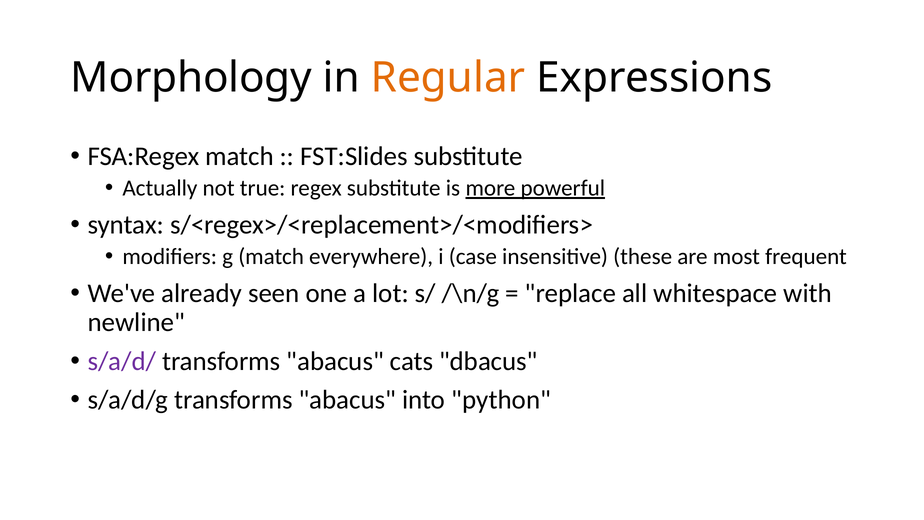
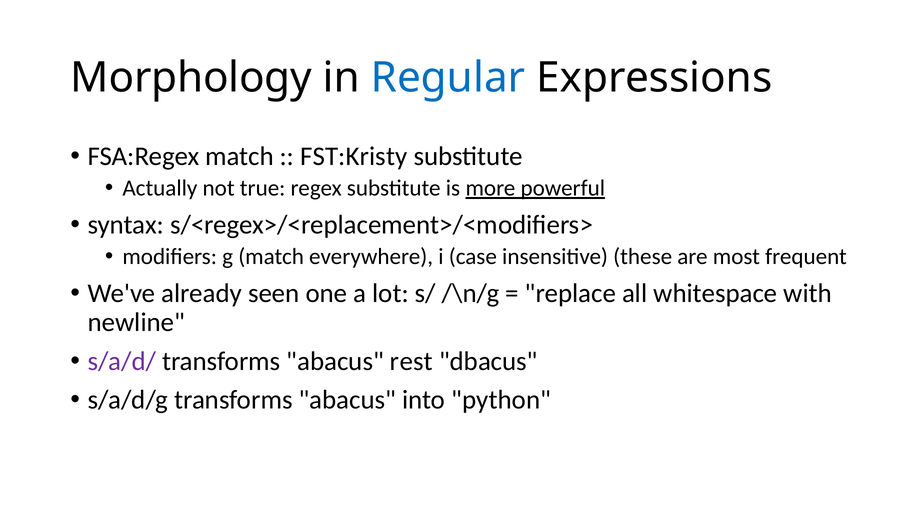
Regular colour: orange -> blue
FST:Slides: FST:Slides -> FST:Kristy
cats: cats -> rest
